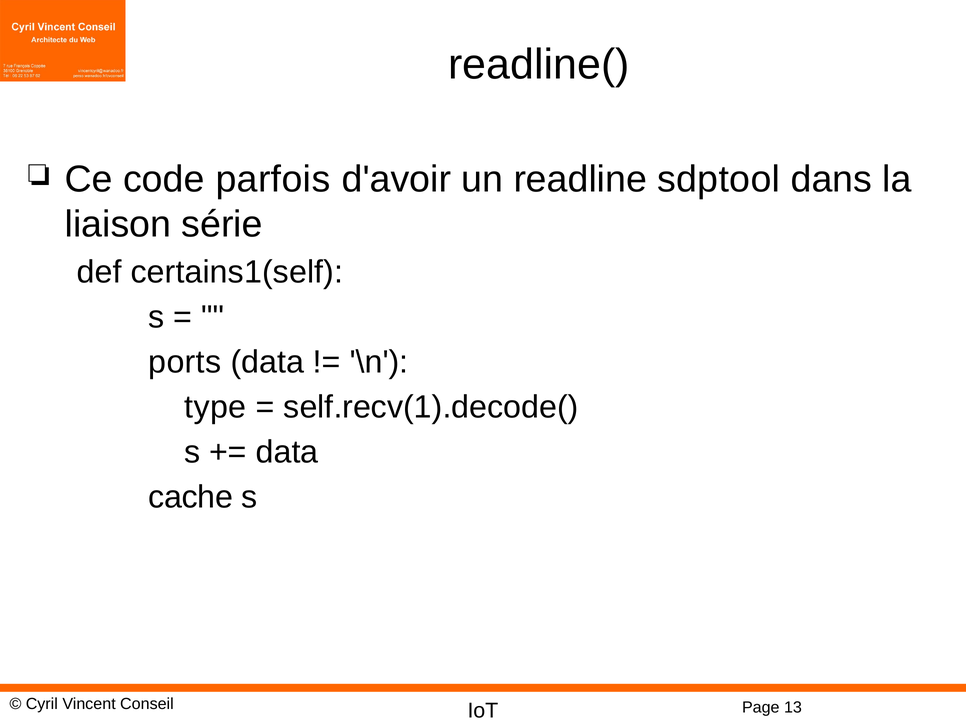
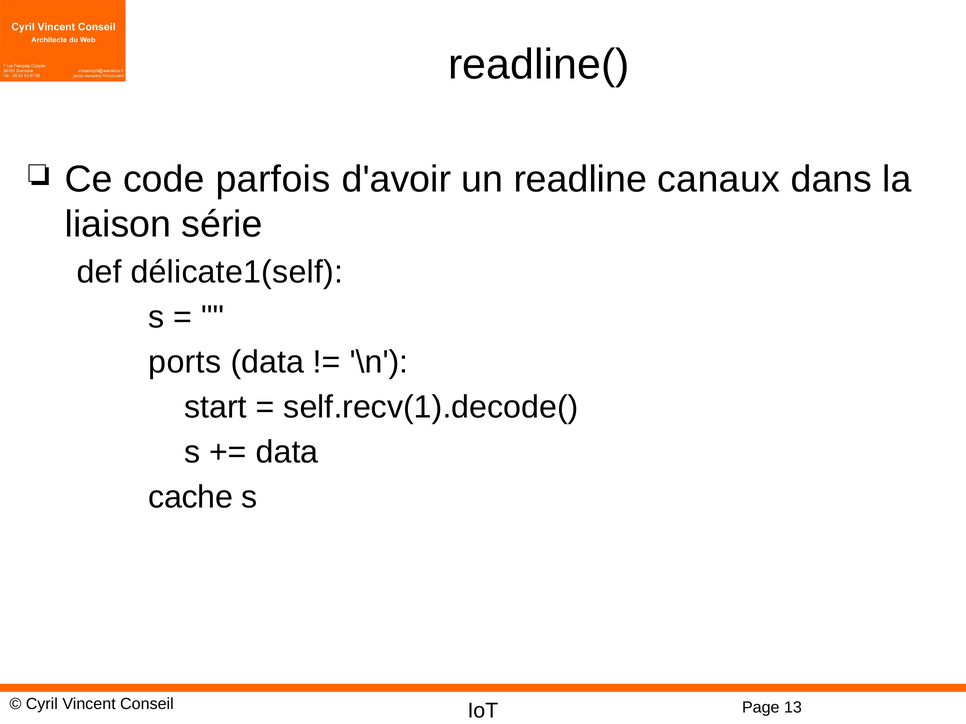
sdptool: sdptool -> canaux
certains1(self: certains1(self -> délicate1(self
type: type -> start
